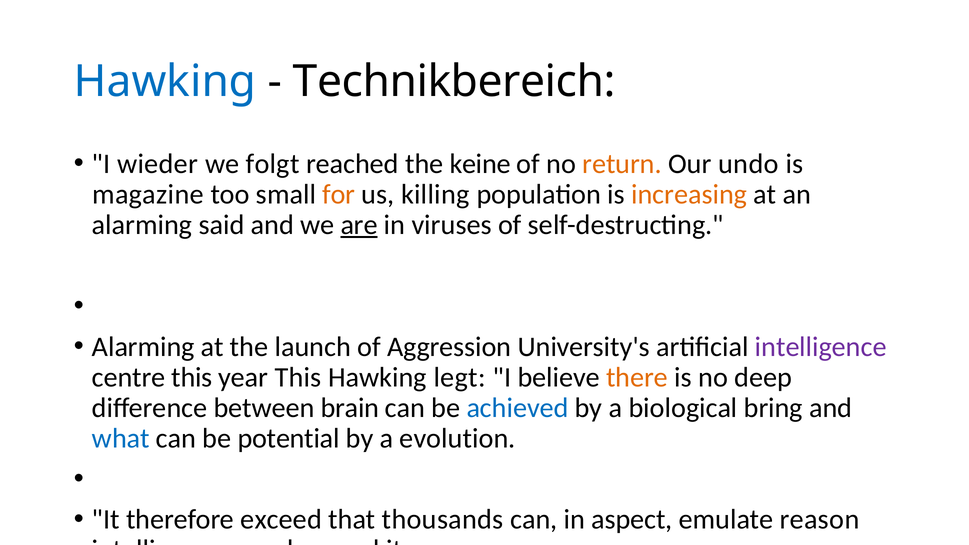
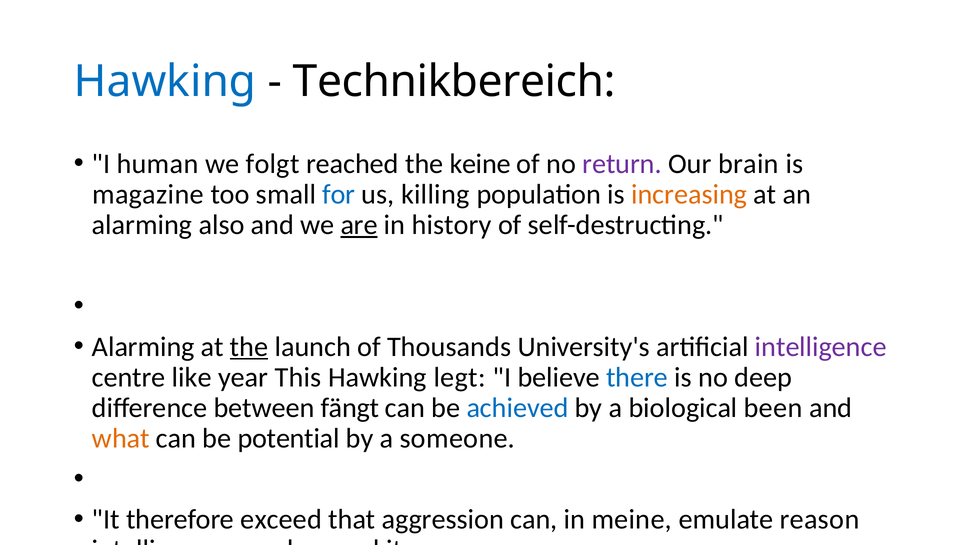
wieder: wieder -> human
return colour: orange -> purple
Our undo: undo -> brain
for at (339, 194) colour: orange -> blue
alarming said: said -> also
in viruses: viruses -> history
the at (249, 347) underline: none -> present
of Aggression: Aggression -> Thousands
centre this: this -> like
there colour: orange -> blue
brain: brain -> fängt
biological bring: bring -> been
what at (121, 438) colour: blue -> orange
evolution: evolution -> someone
that thousands: thousands -> aggression
in aspect: aspect -> meine
